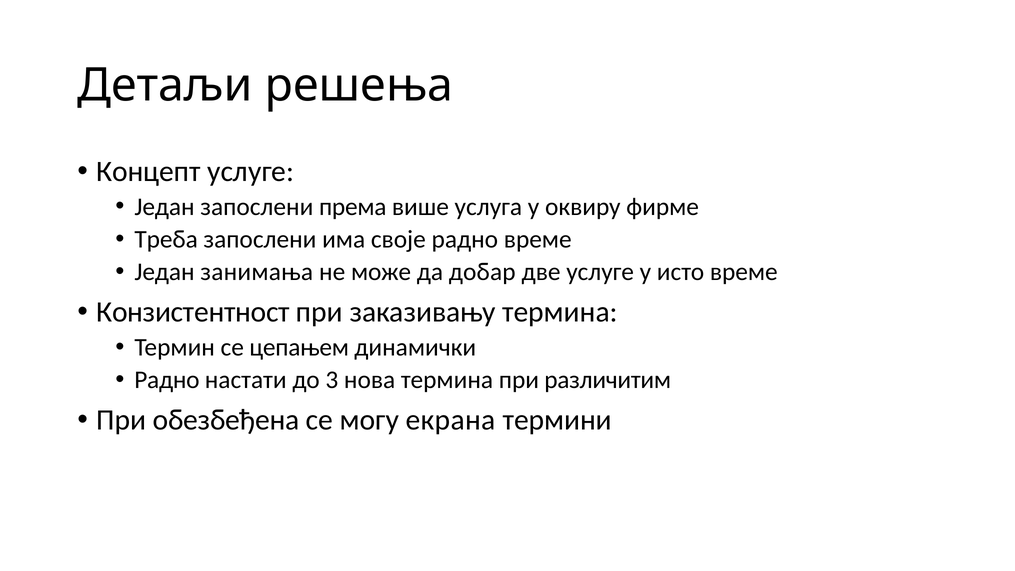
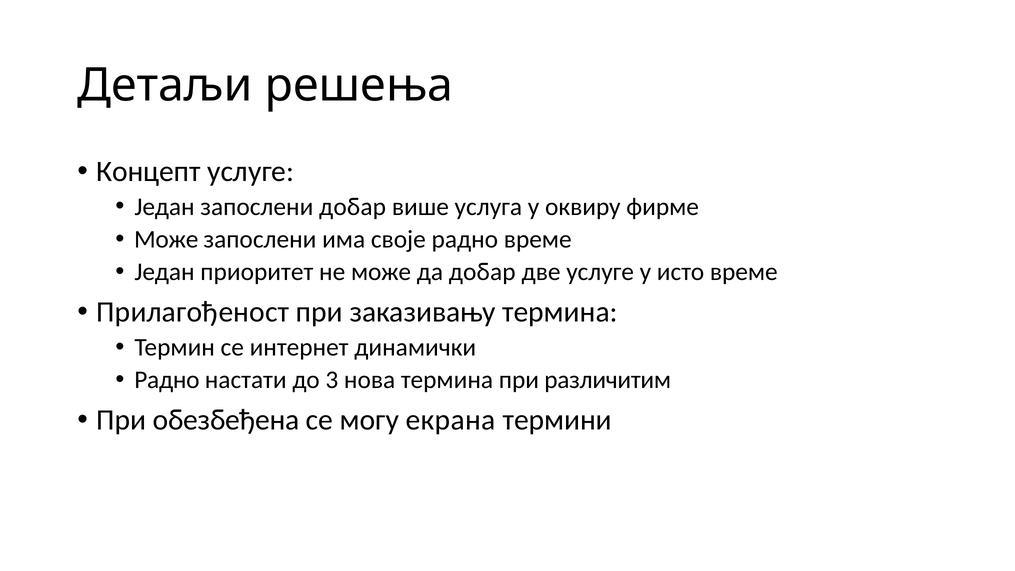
запослени према: према -> добар
Треба at (166, 239): Треба -> Може
занимања: занимања -> приоритет
Конзистентност: Конзистентност -> Прилагођеност
цепањем: цепањем -> интернет
